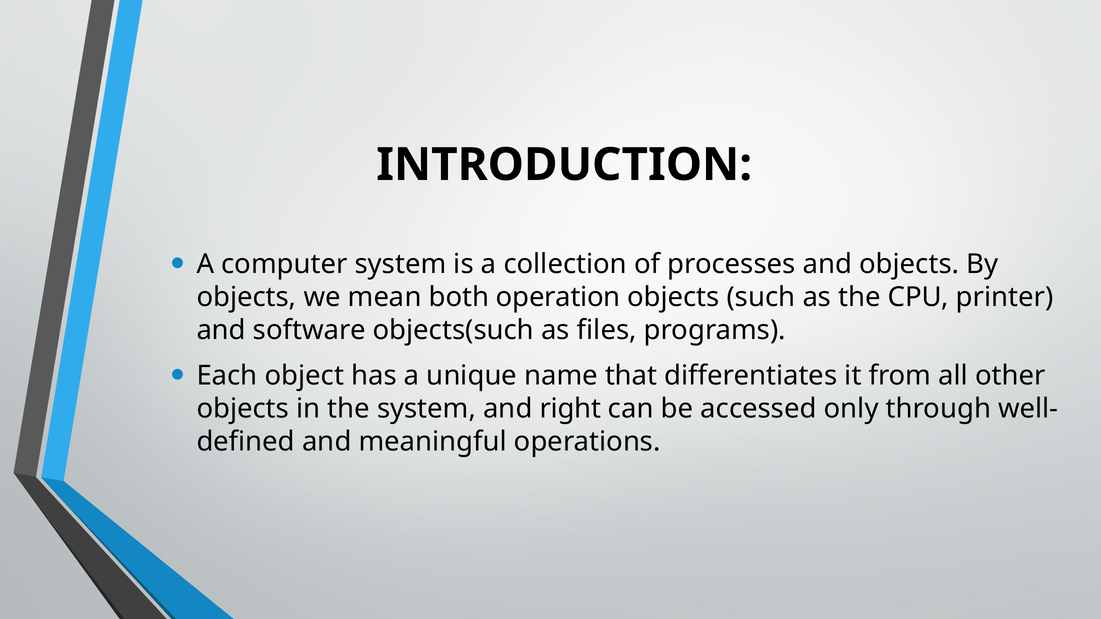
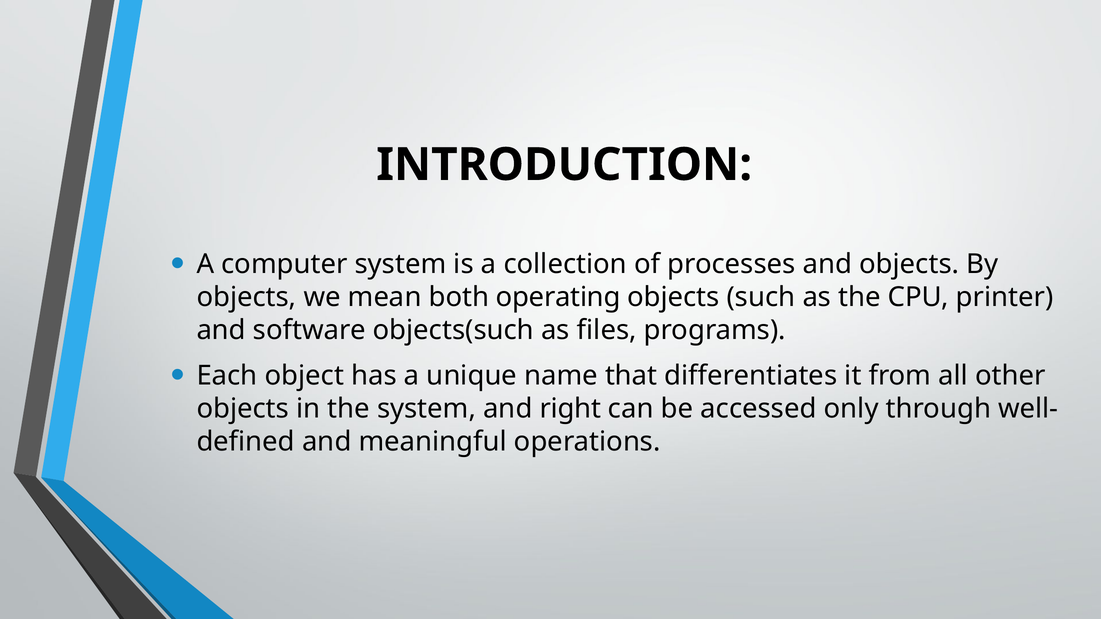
operation: operation -> operating
